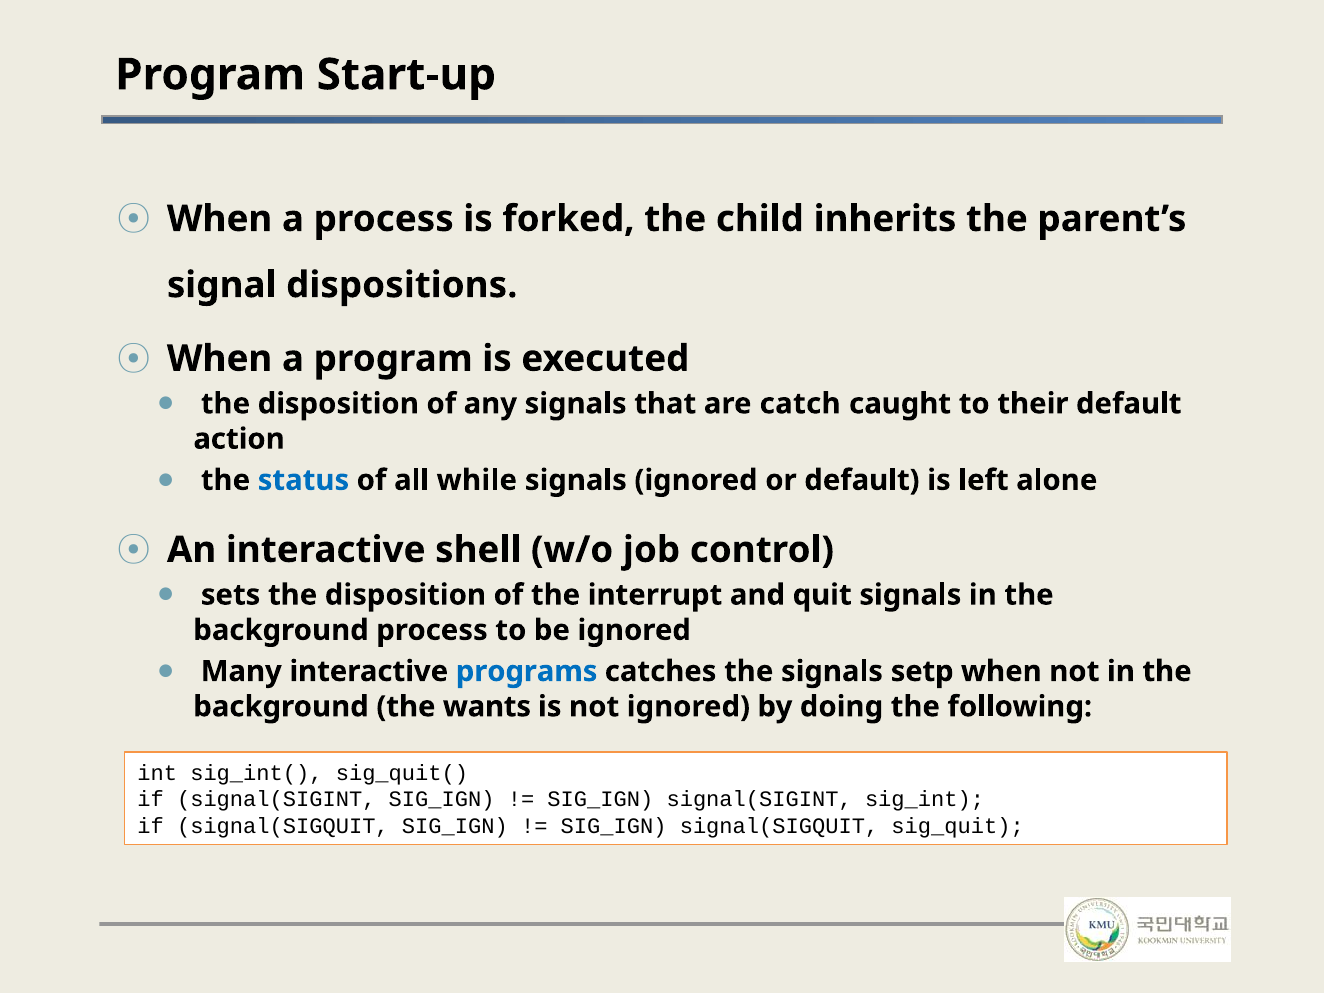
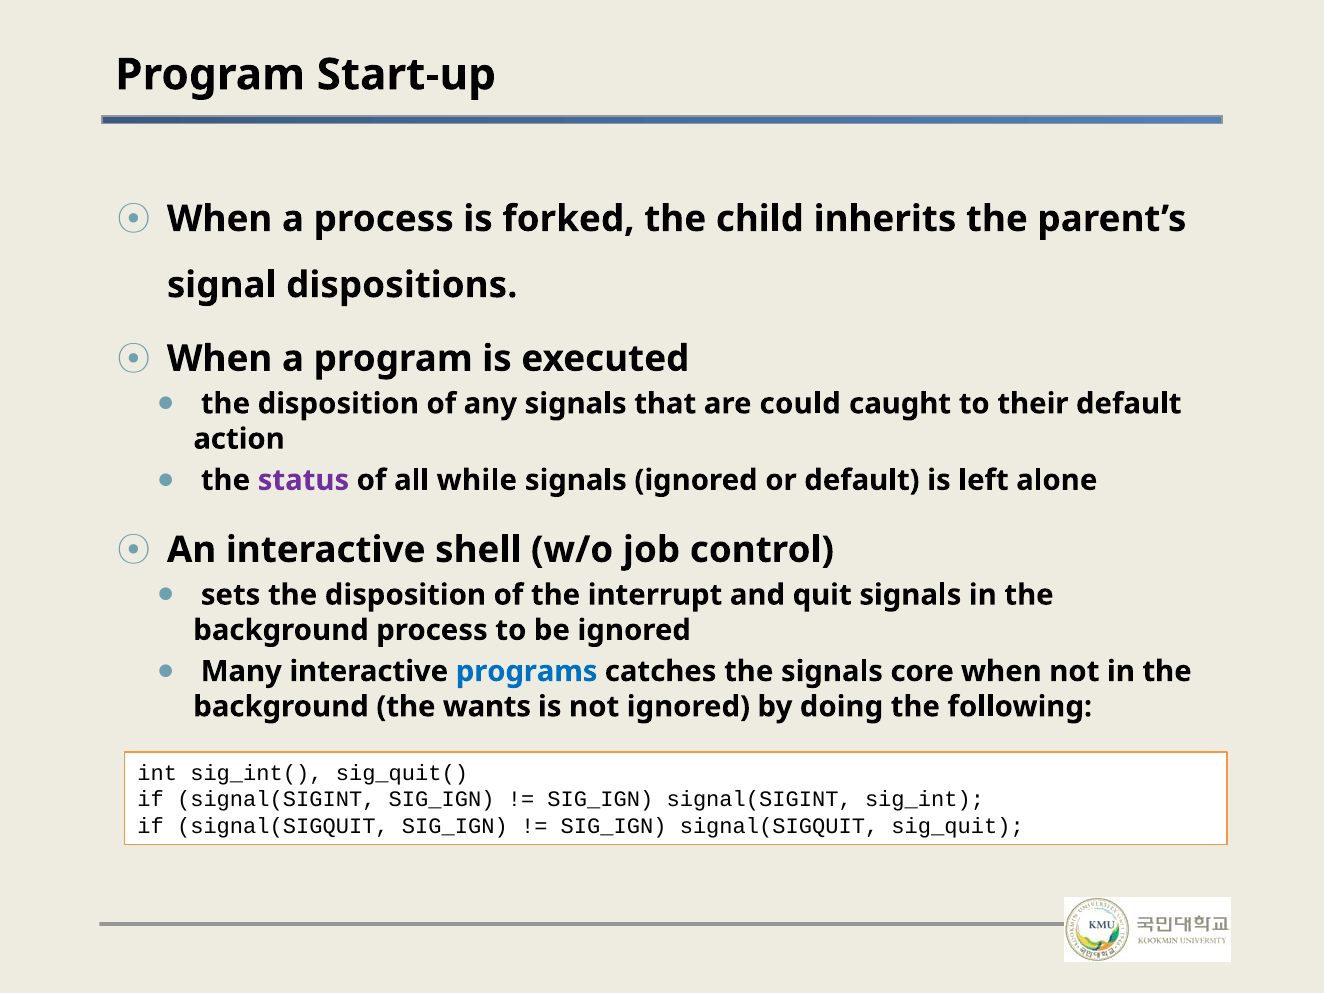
catch: catch -> could
status colour: blue -> purple
setp: setp -> core
